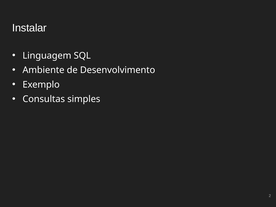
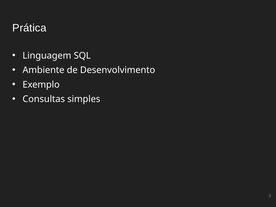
Instalar: Instalar -> Prática
